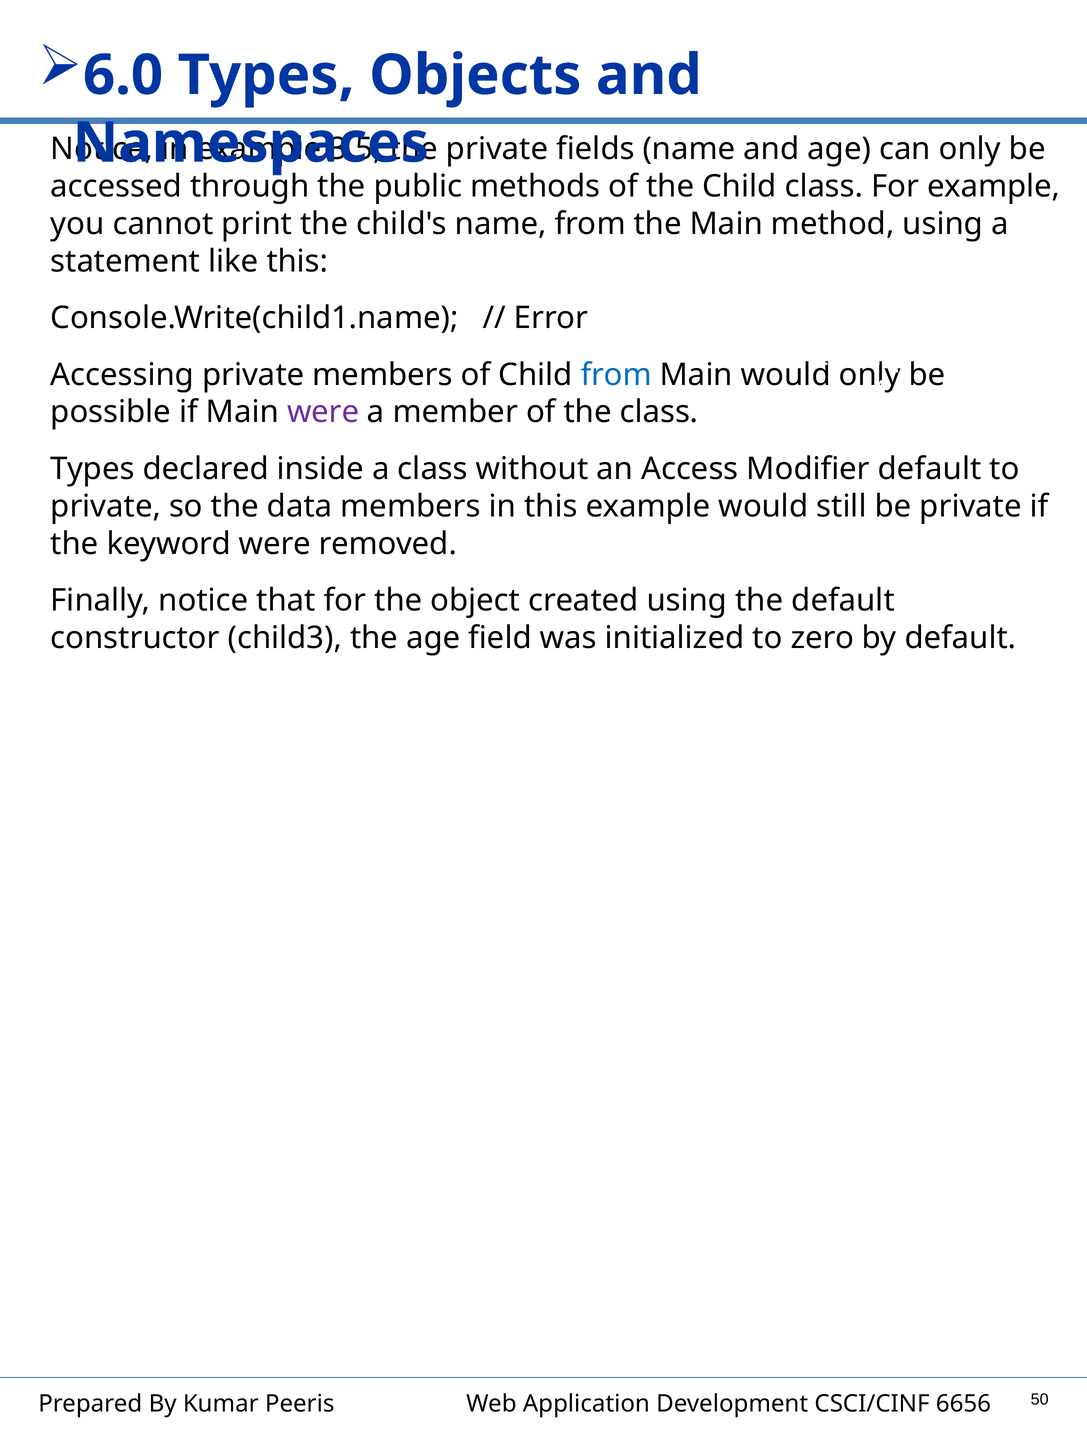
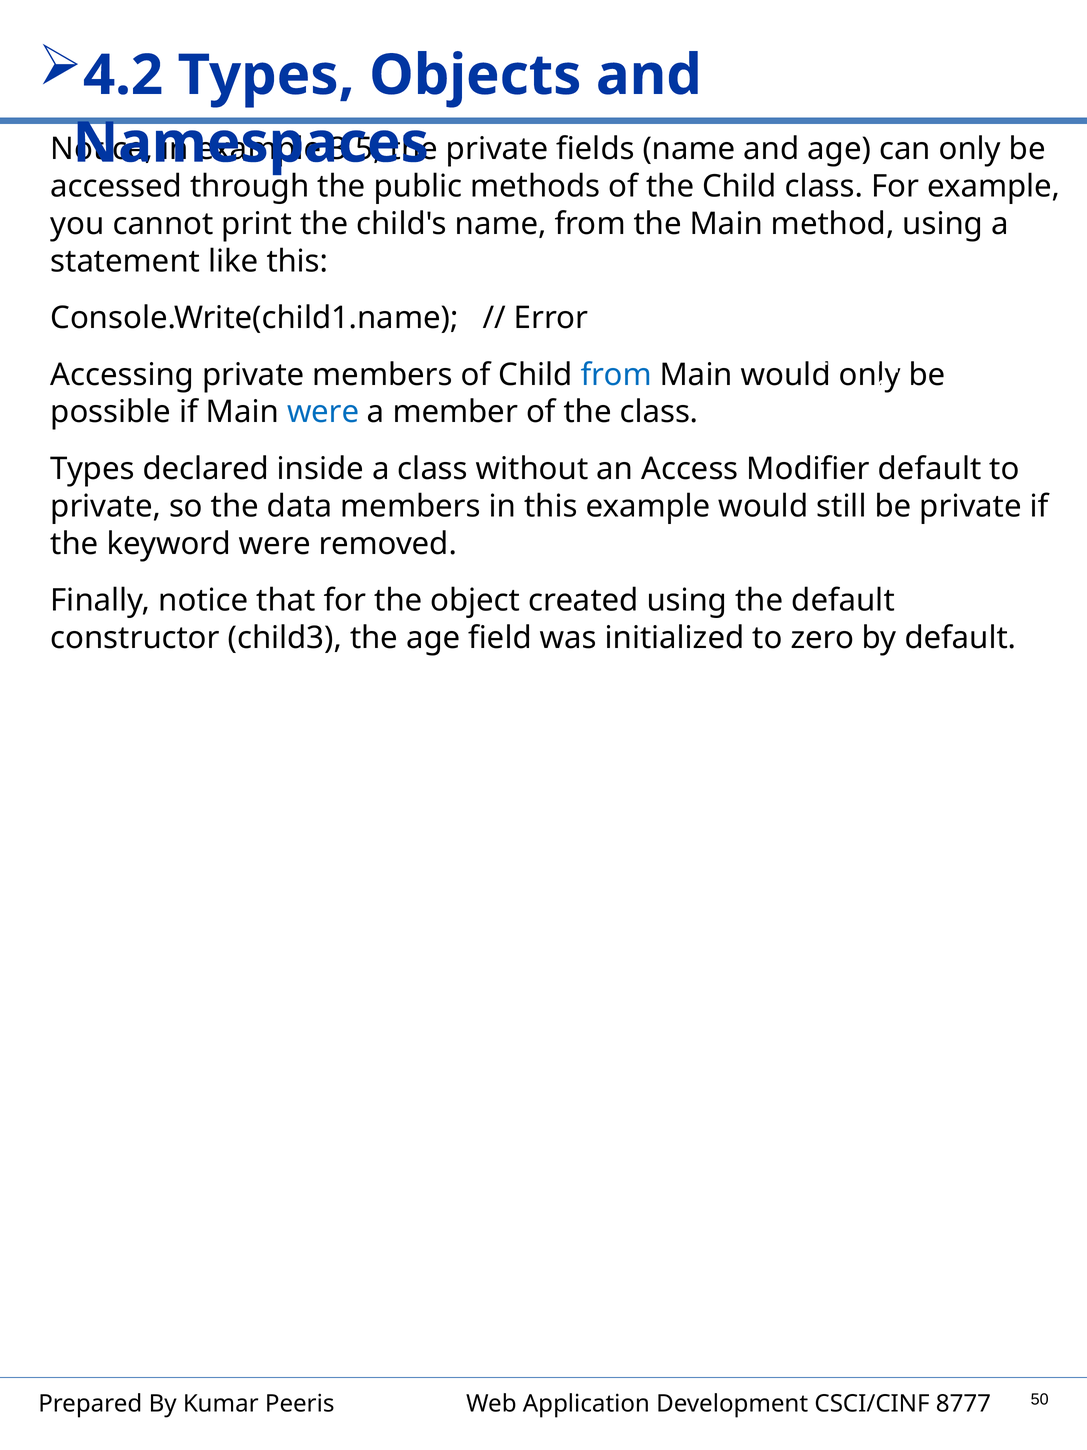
6.0: 6.0 -> 4.2
were at (323, 412) colour: purple -> blue
6656: 6656 -> 8777
